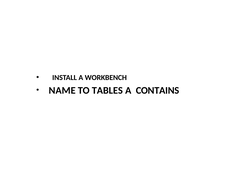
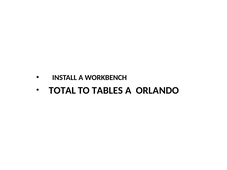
NAME: NAME -> TOTAL
CONTAINS: CONTAINS -> ORLANDO
